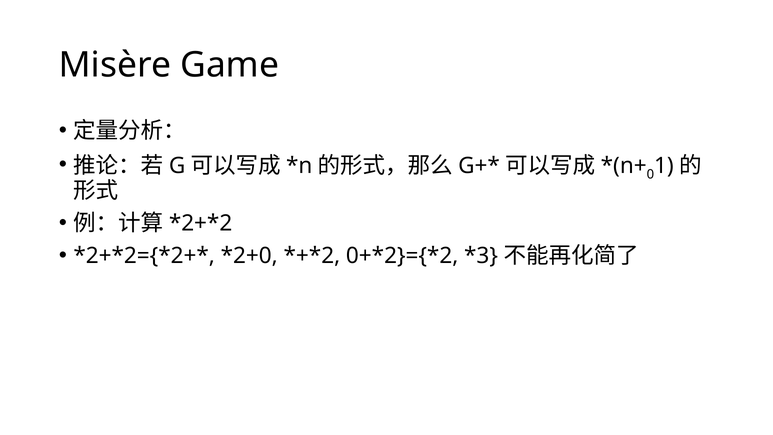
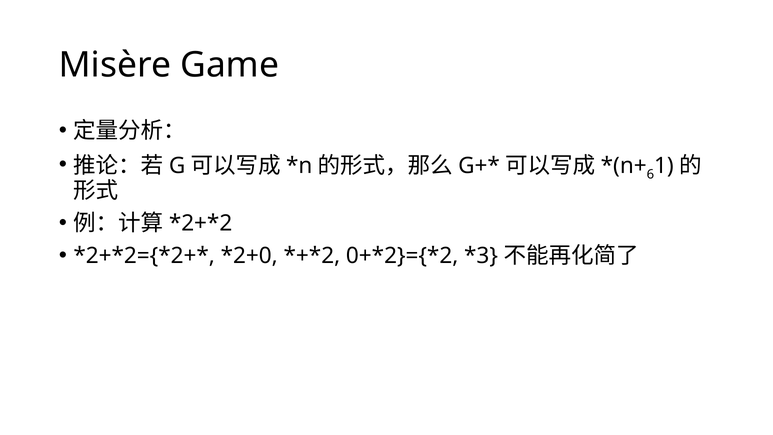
0: 0 -> 6
